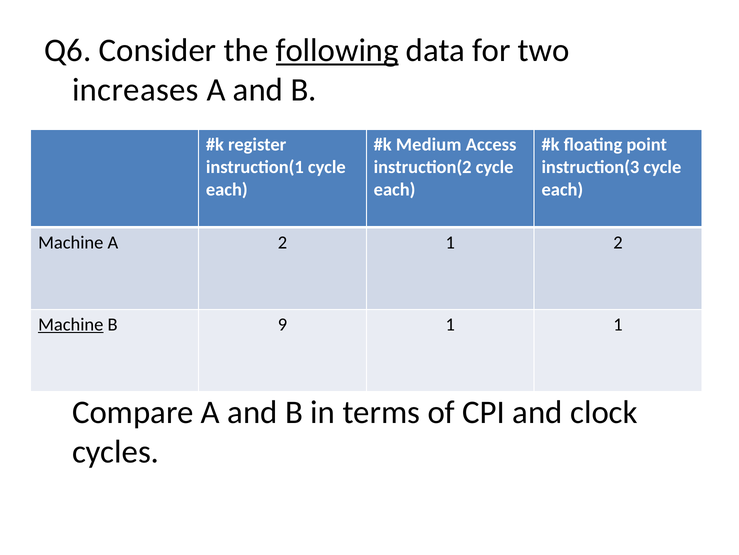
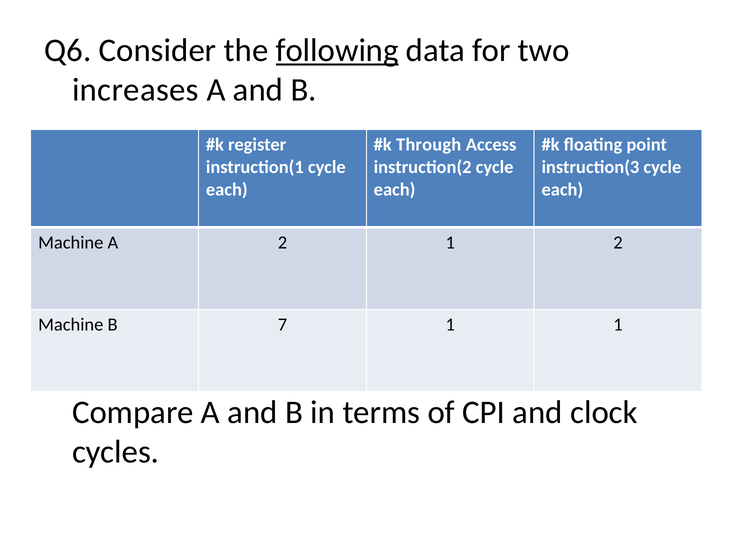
Medium: Medium -> Through
Machine at (71, 324) underline: present -> none
9: 9 -> 7
